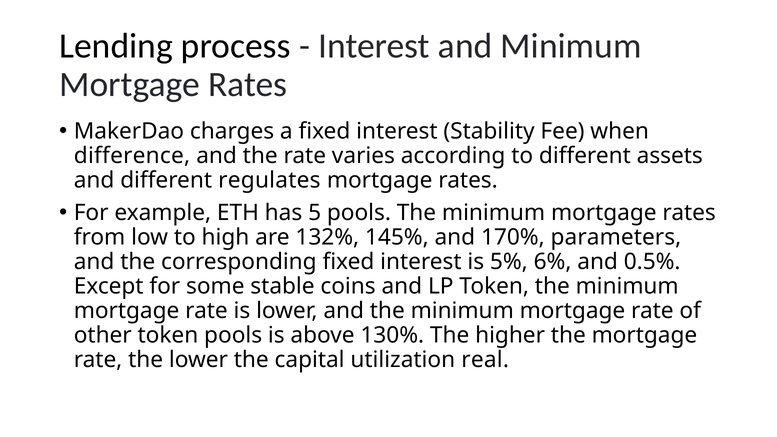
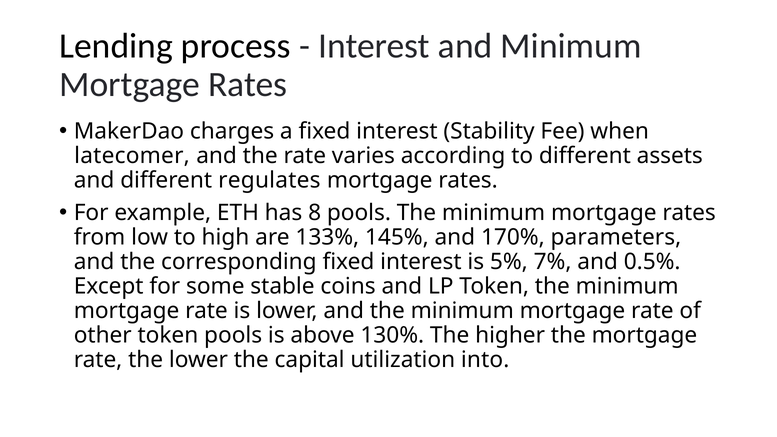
difference: difference -> latecomer
5: 5 -> 8
132%: 132% -> 133%
6%: 6% -> 7%
real: real -> into
